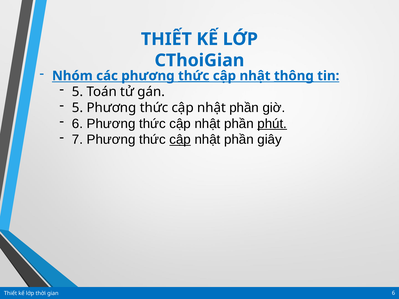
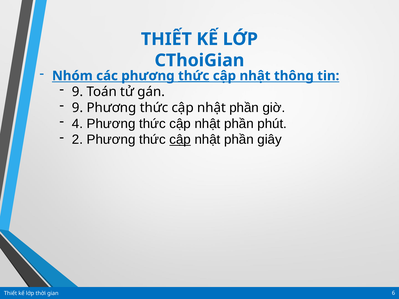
thông underline: present -> none
5 at (78, 92): 5 -> 9
5 at (78, 108): 5 -> 9
6 at (77, 124): 6 -> 4
phút underline: present -> none
7: 7 -> 2
